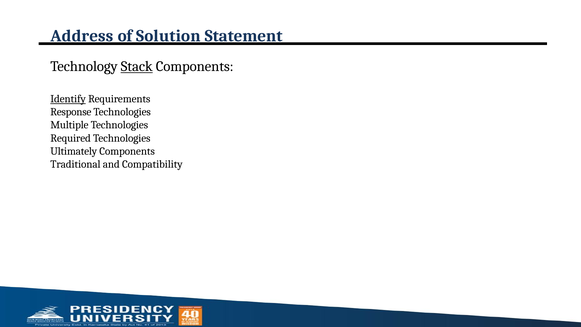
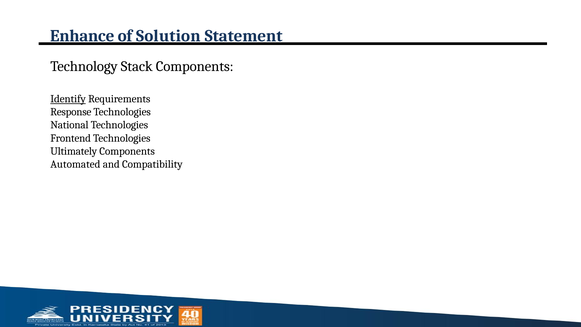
Address: Address -> Enhance
Stack underline: present -> none
Multiple: Multiple -> National
Required: Required -> Frontend
Traditional: Traditional -> Automated
